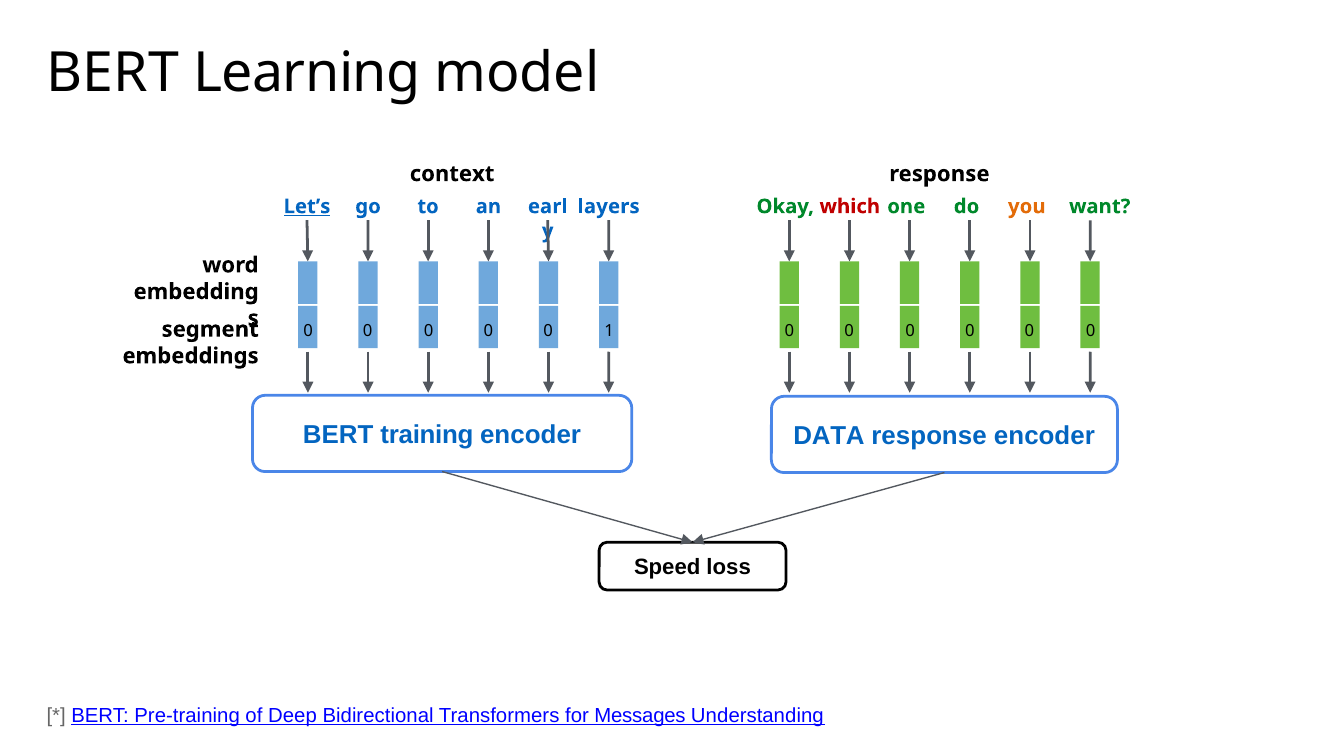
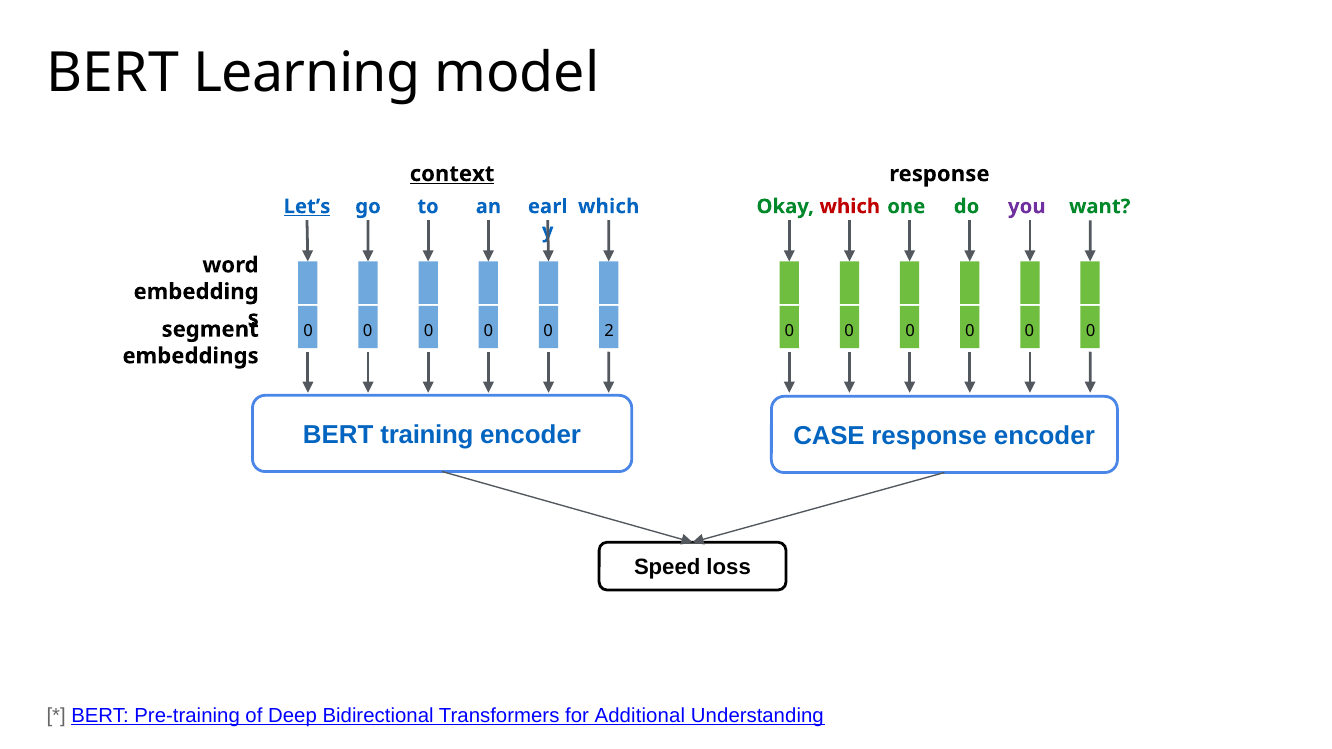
context underline: none -> present
layers at (609, 207): layers -> which
you colour: orange -> purple
1: 1 -> 2
DATA: DATA -> CASE
Messages: Messages -> Additional
